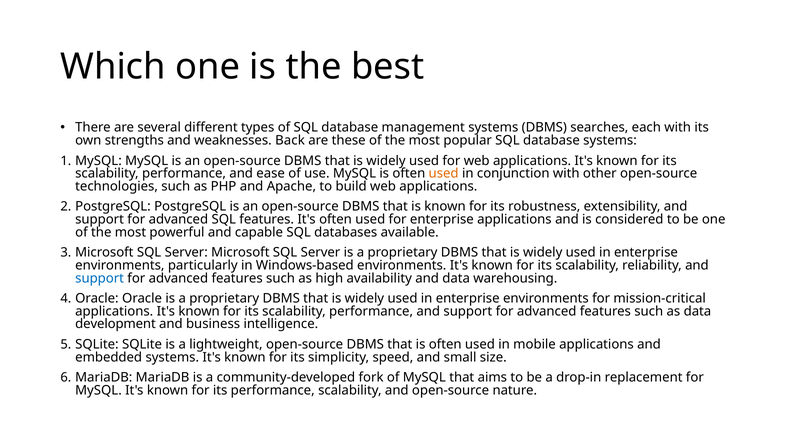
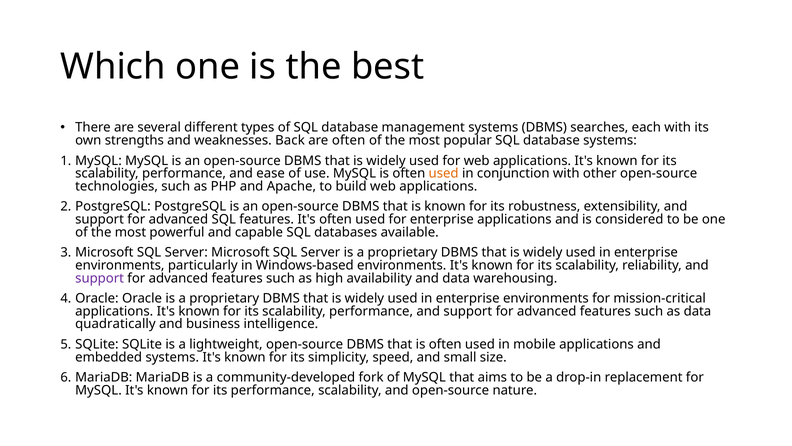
are these: these -> often
support at (100, 278) colour: blue -> purple
development: development -> quadratically
